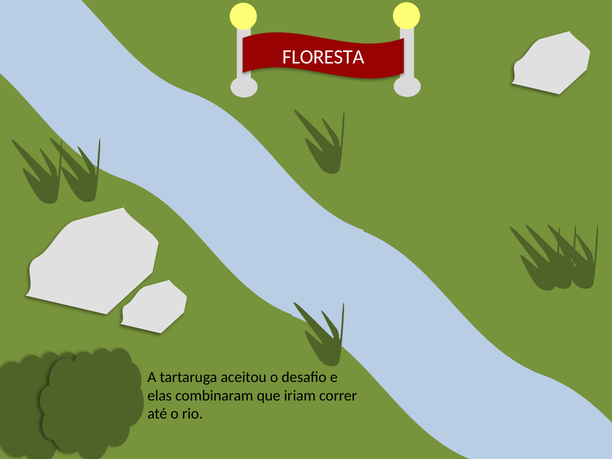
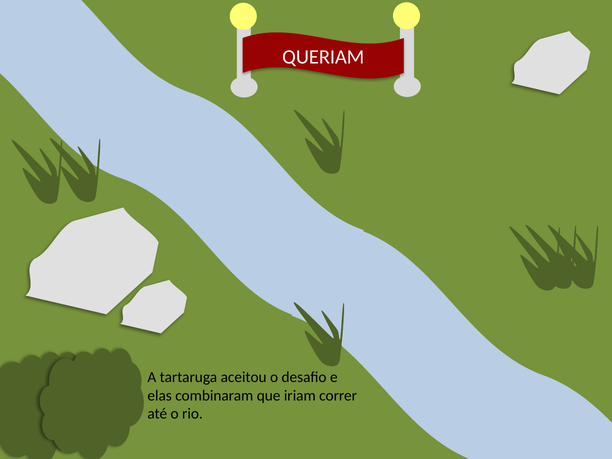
FLORESTA: FLORESTA -> QUERIAM
